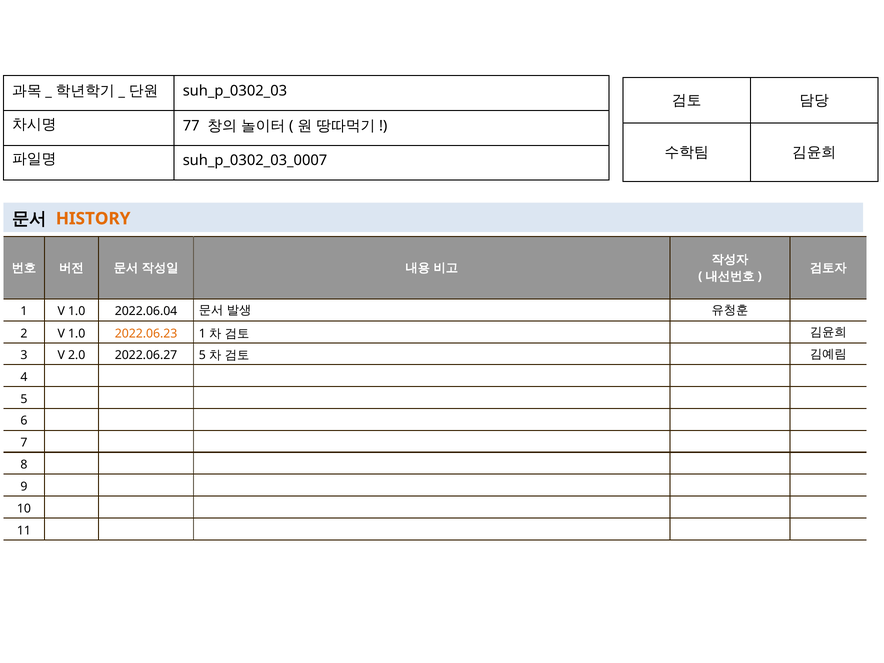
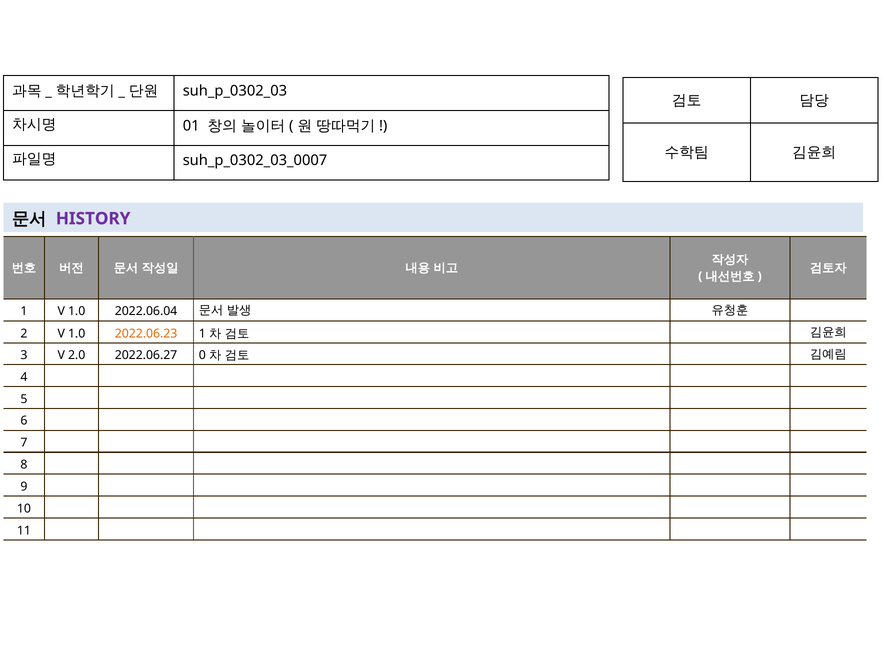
77: 77 -> 01
HISTORY colour: orange -> purple
2022.06.27 5: 5 -> 0
